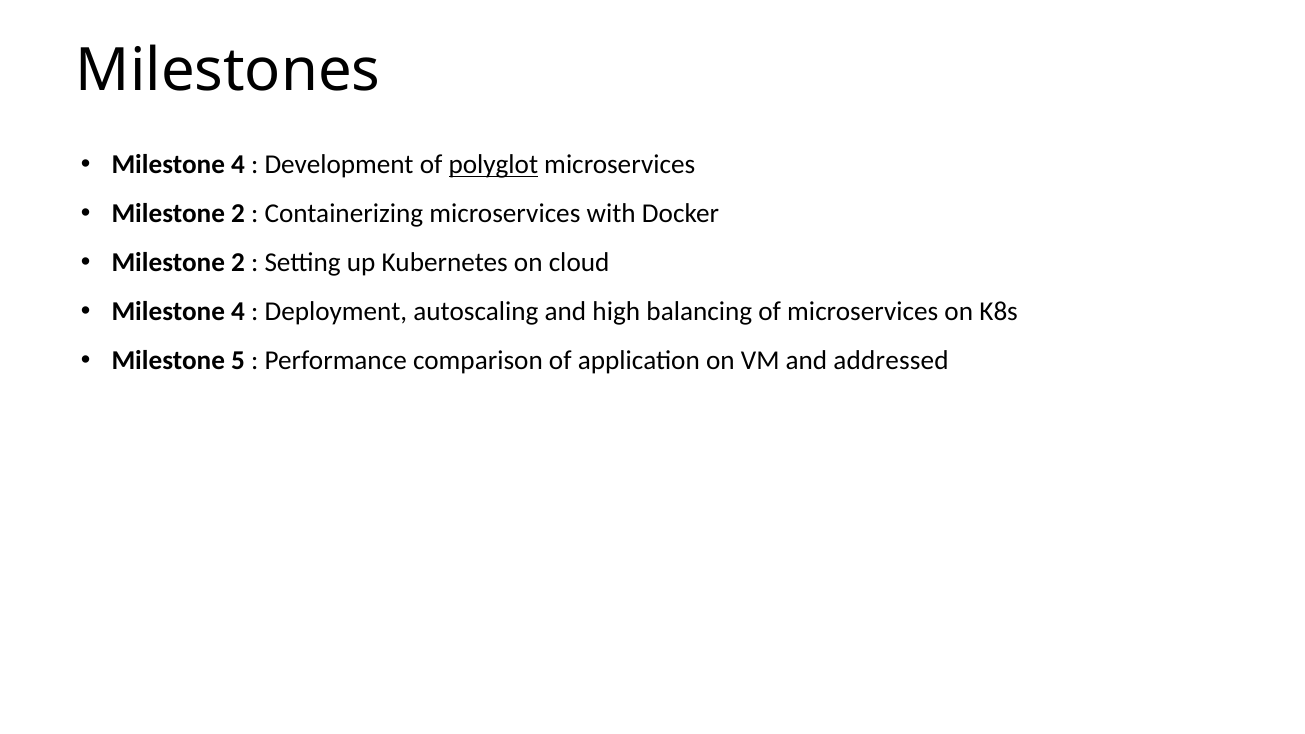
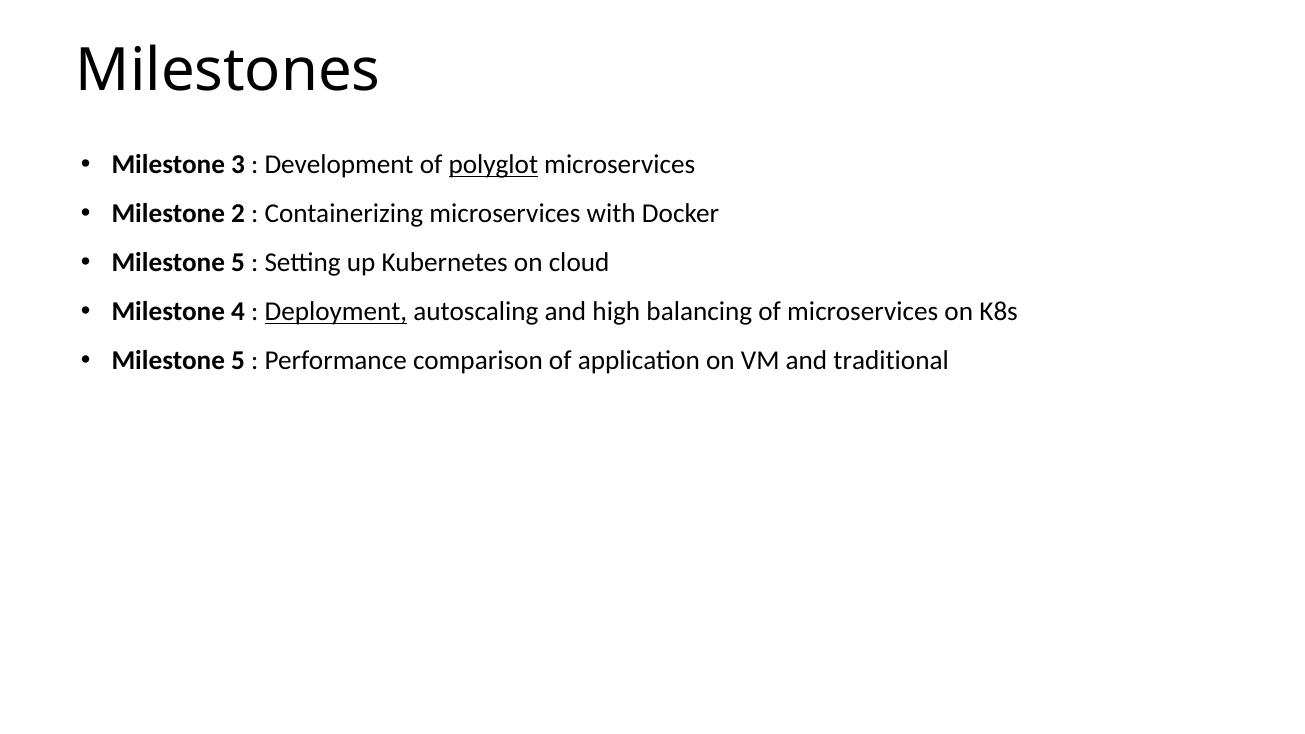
4 at (238, 165): 4 -> 3
2 at (238, 263): 2 -> 5
Deployment underline: none -> present
addressed: addressed -> traditional
